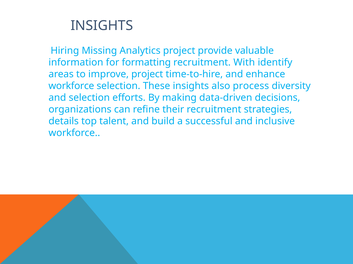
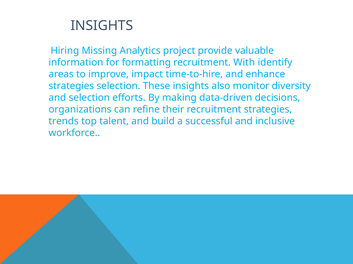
improve project: project -> impact
workforce at (71, 86): workforce -> strategies
process: process -> monitor
details: details -> trends
